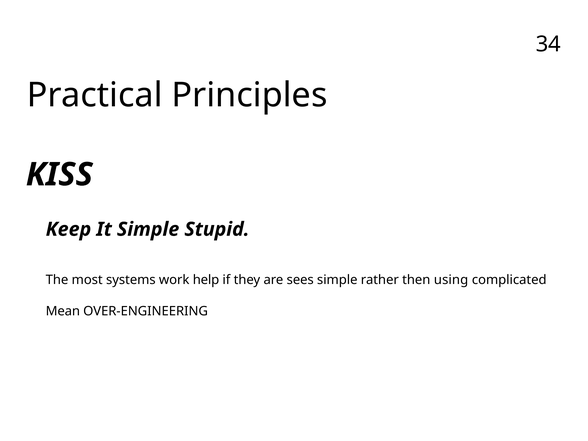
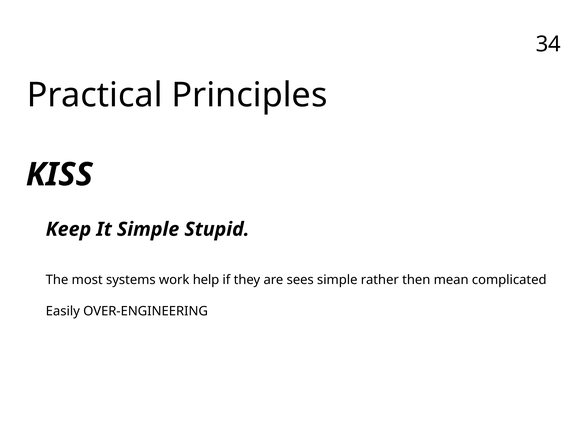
using: using -> mean
Mean: Mean -> Easily
